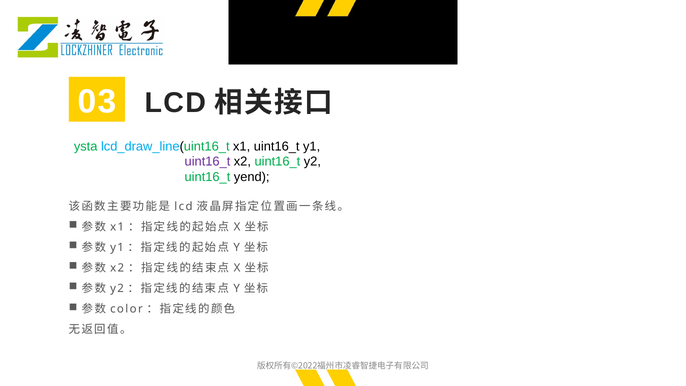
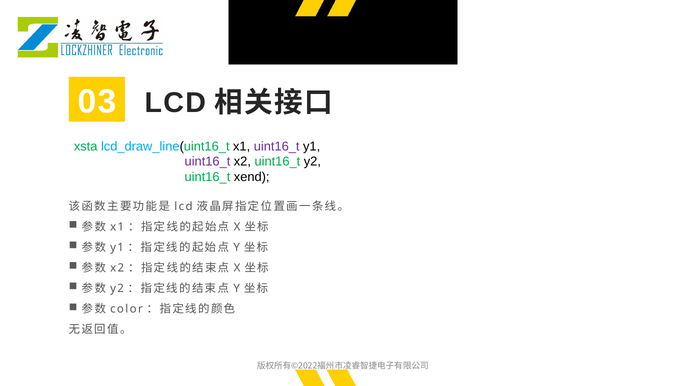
ysta: ysta -> xsta
uint16_t at (277, 146) colour: black -> purple
yend: yend -> xend
